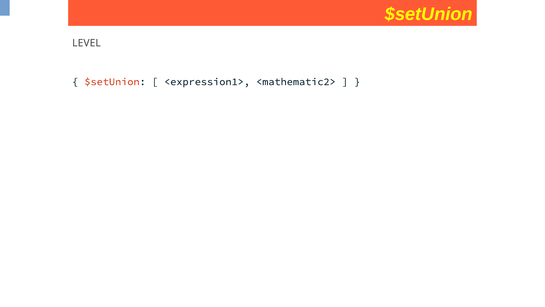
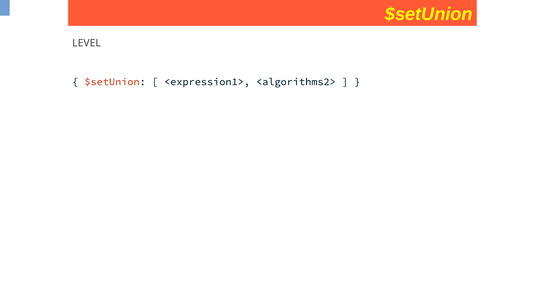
<mathematic2>: <mathematic2> -> <algorithms2>
